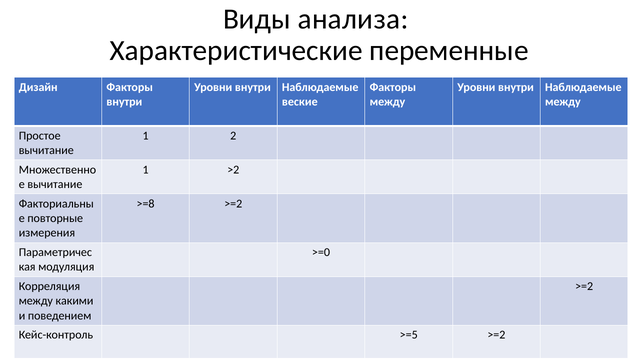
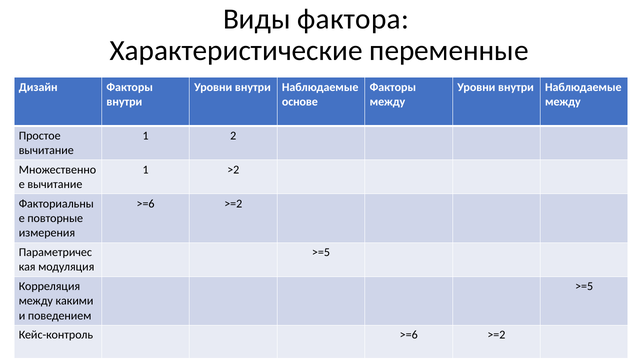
анализа: анализа -> фактора
веские: веские -> основе
>=8 at (146, 204): >=8 -> >=6
>=0 at (321, 253): >=0 -> >=5
>=2 at (584, 287): >=2 -> >=5
Кейс-контроль >=5: >=5 -> >=6
